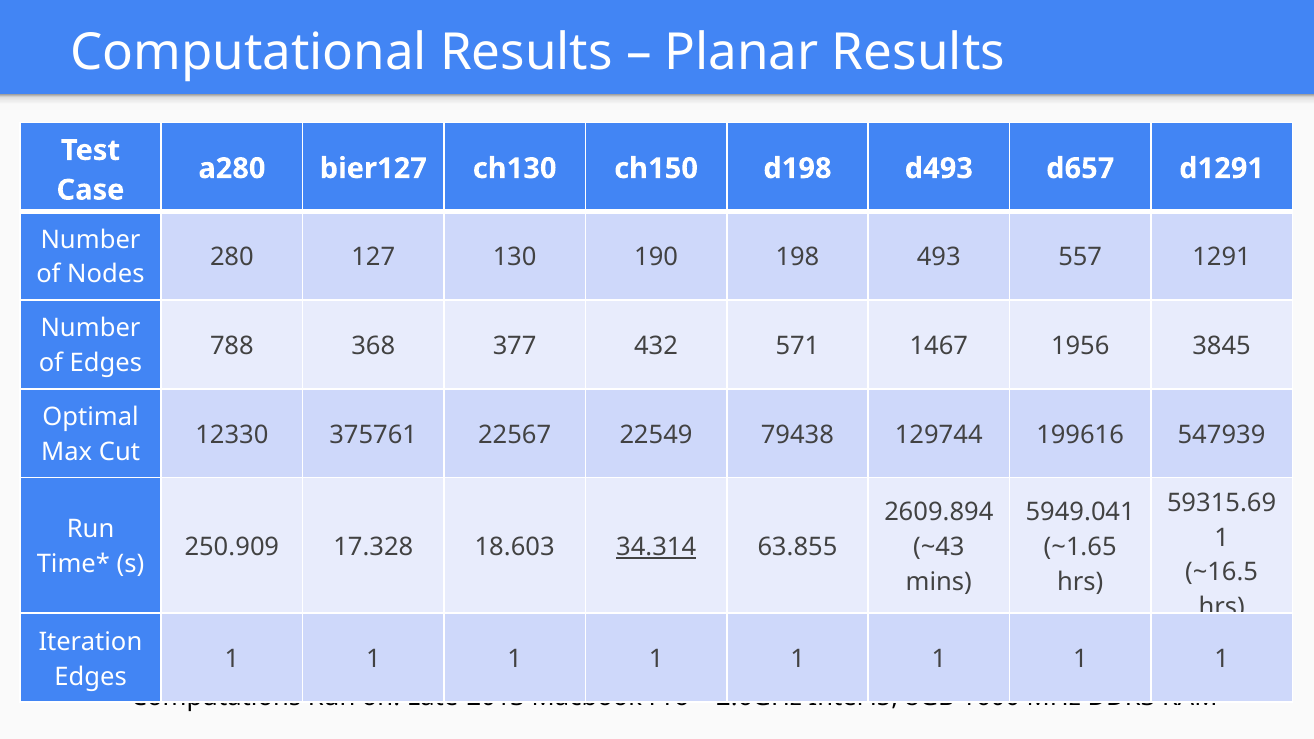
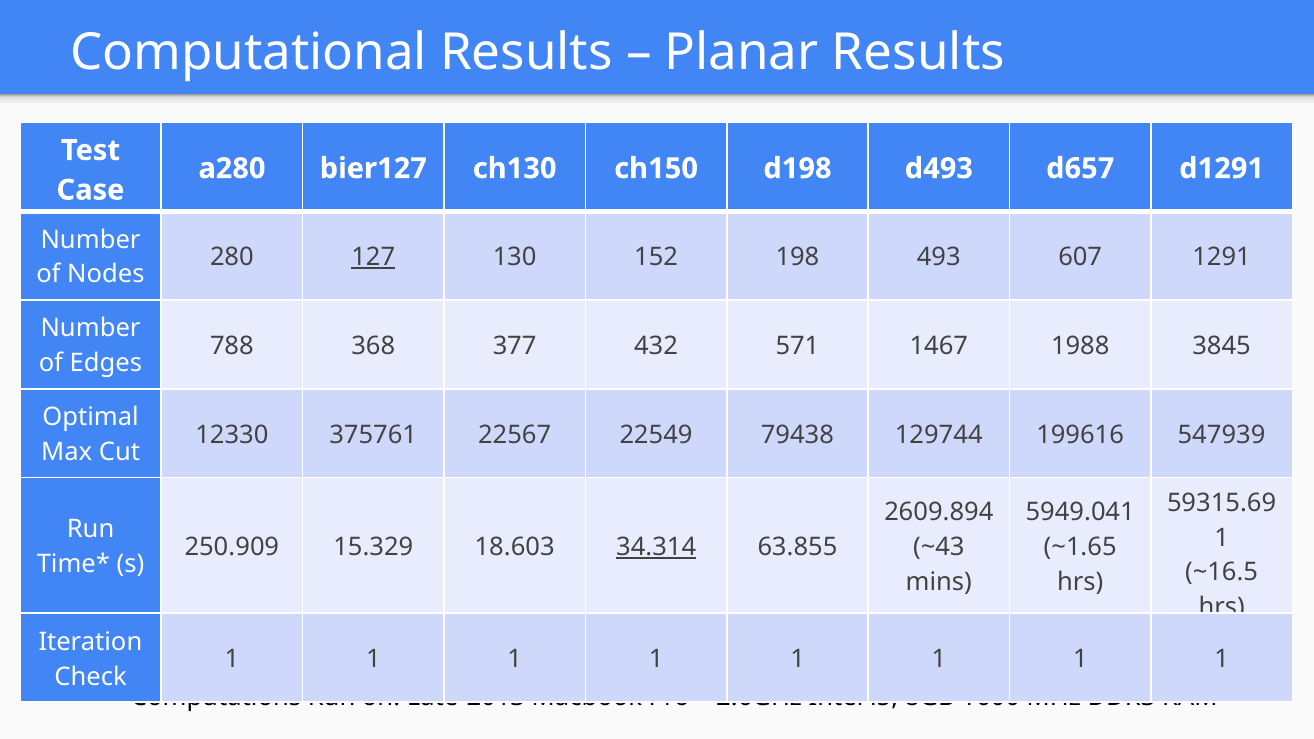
127 underline: none -> present
190: 190 -> 152
557: 557 -> 607
1956: 1956 -> 1988
17.328: 17.328 -> 15.329
Edges at (91, 677): Edges -> Check
